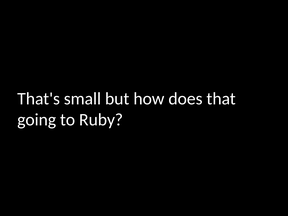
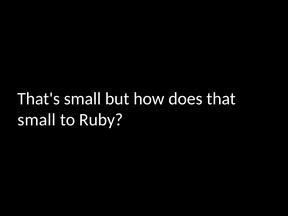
going at (37, 120): going -> small
